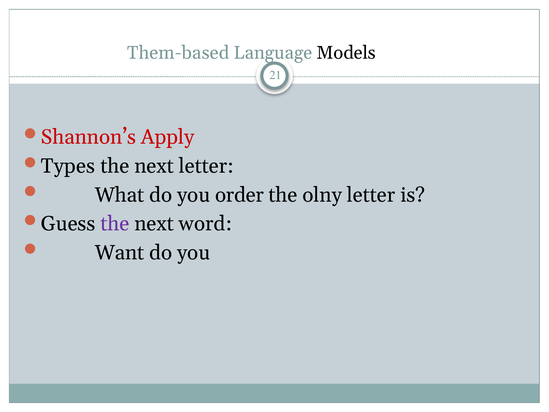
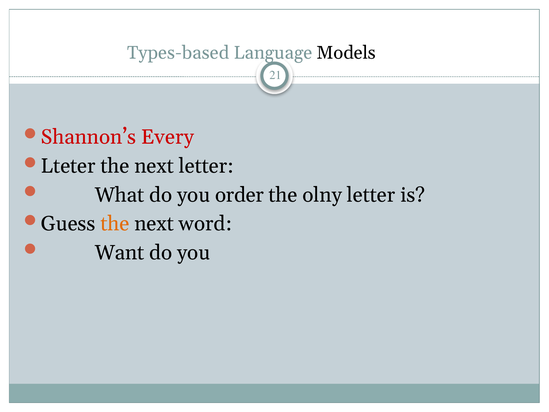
Them-based: Them-based -> Types-based
Apply: Apply -> Every
Types: Types -> Lteter
the at (115, 224) colour: purple -> orange
